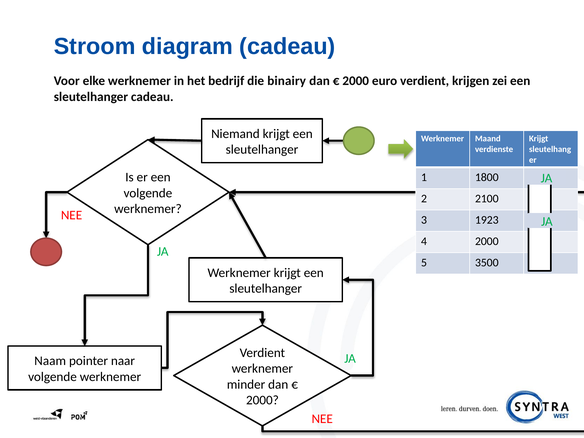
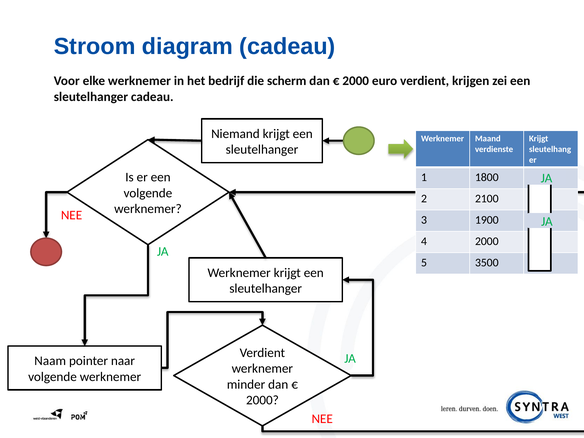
binairy: binairy -> scherm
1923: 1923 -> 1900
